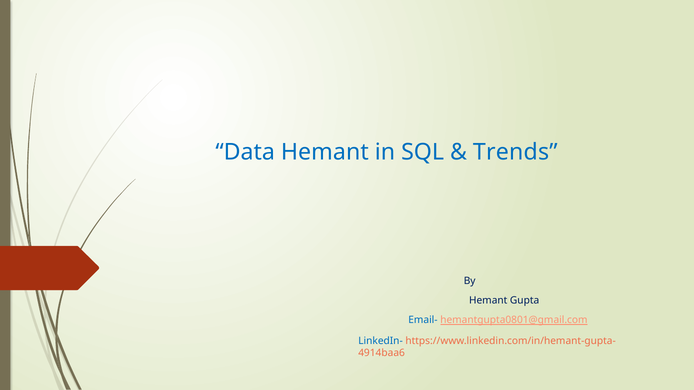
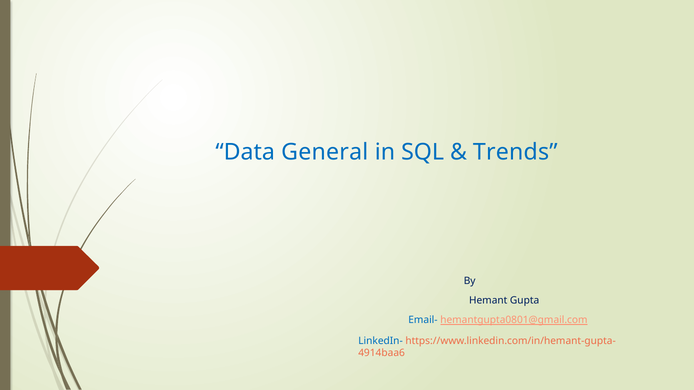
Data Hemant: Hemant -> General
